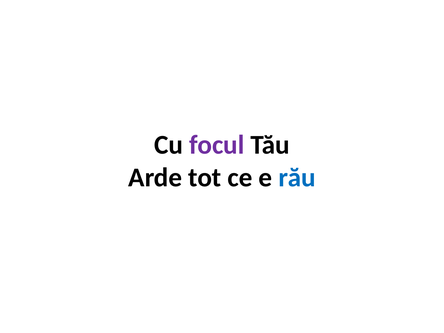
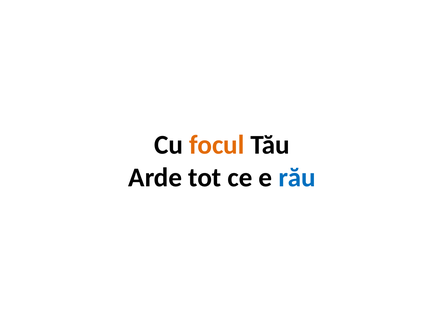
focul colour: purple -> orange
